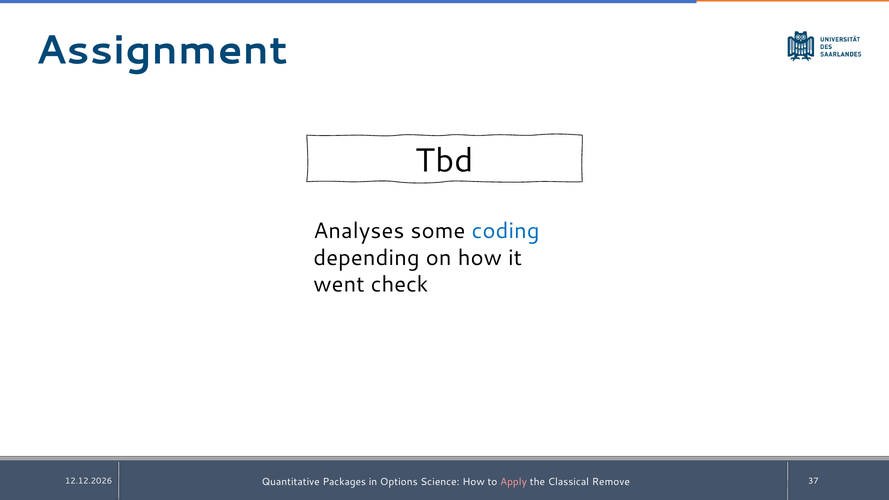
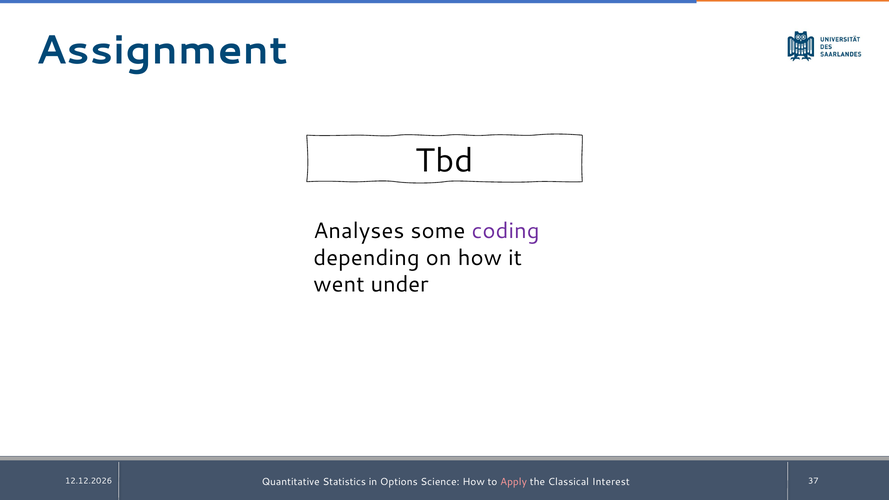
coding colour: blue -> purple
check: check -> under
Packages: Packages -> Statistics
Remove: Remove -> Interest
